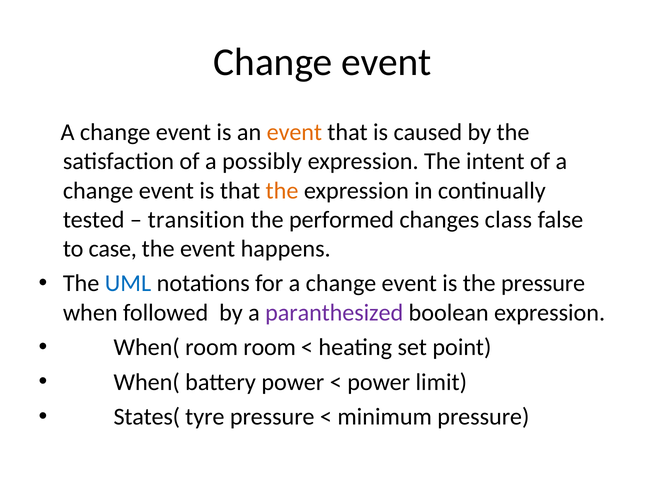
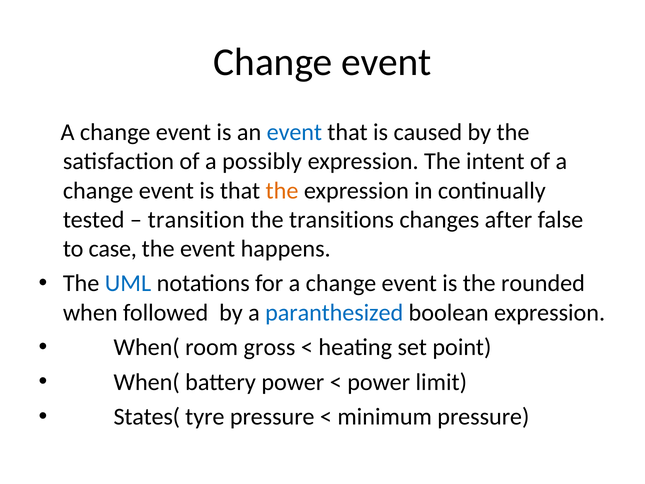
event at (294, 132) colour: orange -> blue
performed: performed -> transitions
class: class -> after
the pressure: pressure -> rounded
paranthesized colour: purple -> blue
room room: room -> gross
